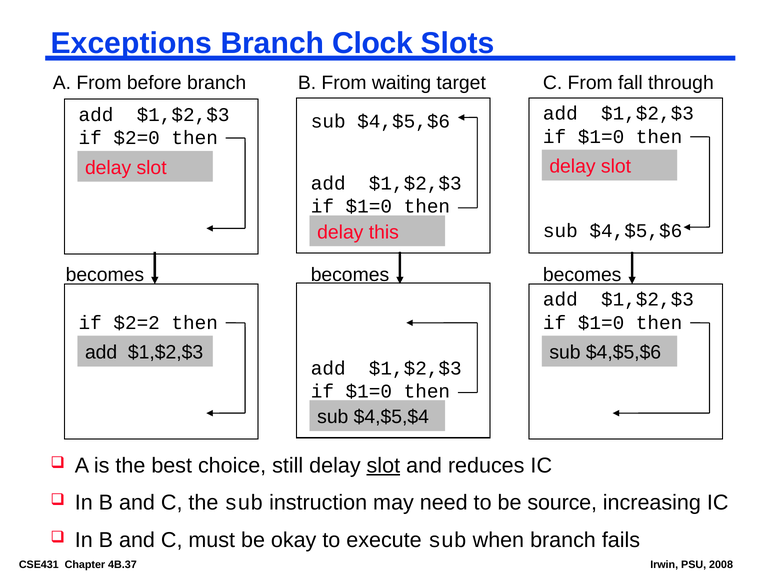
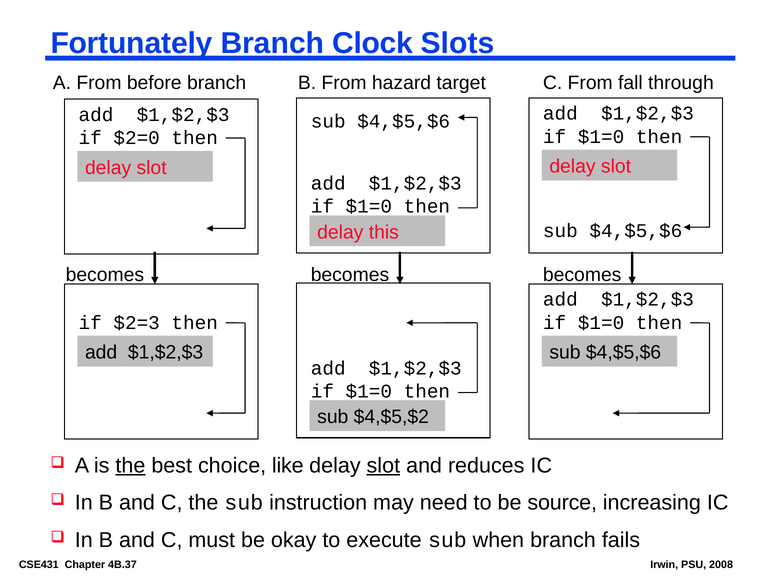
Exceptions: Exceptions -> Fortunately
waiting: waiting -> hazard
$2=2: $2=2 -> $2=3
$4,$5,$4: $4,$5,$4 -> $4,$5,$2
the at (130, 465) underline: none -> present
still: still -> like
